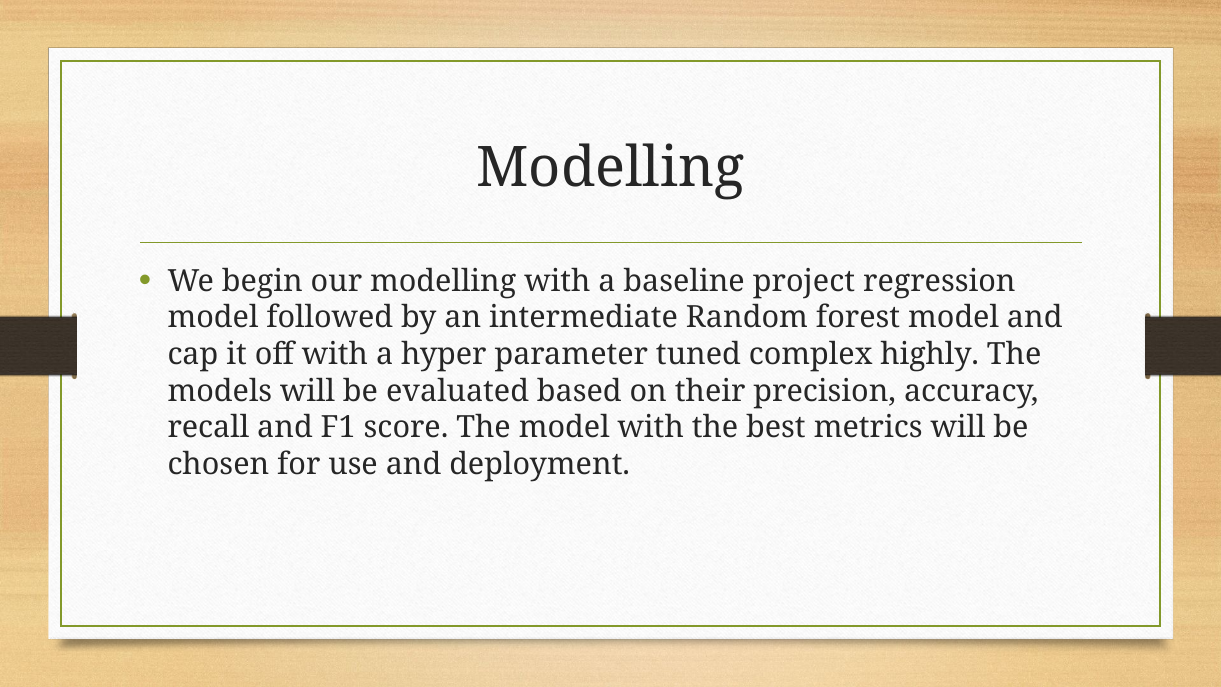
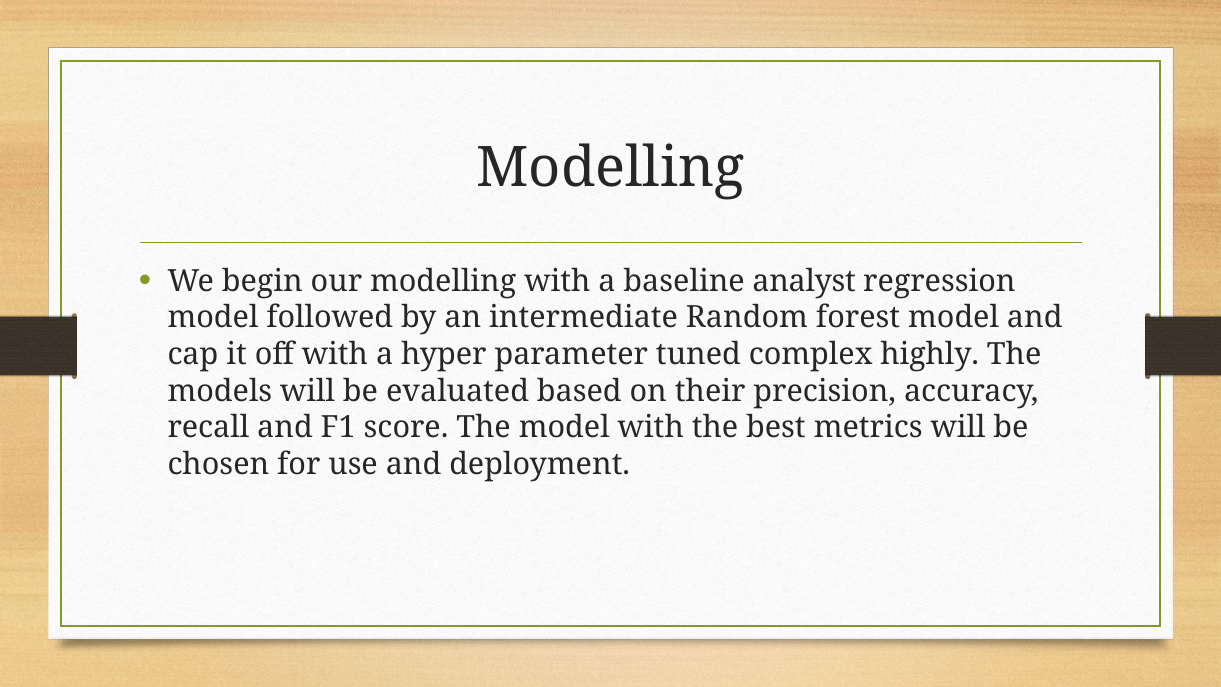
project: project -> analyst
